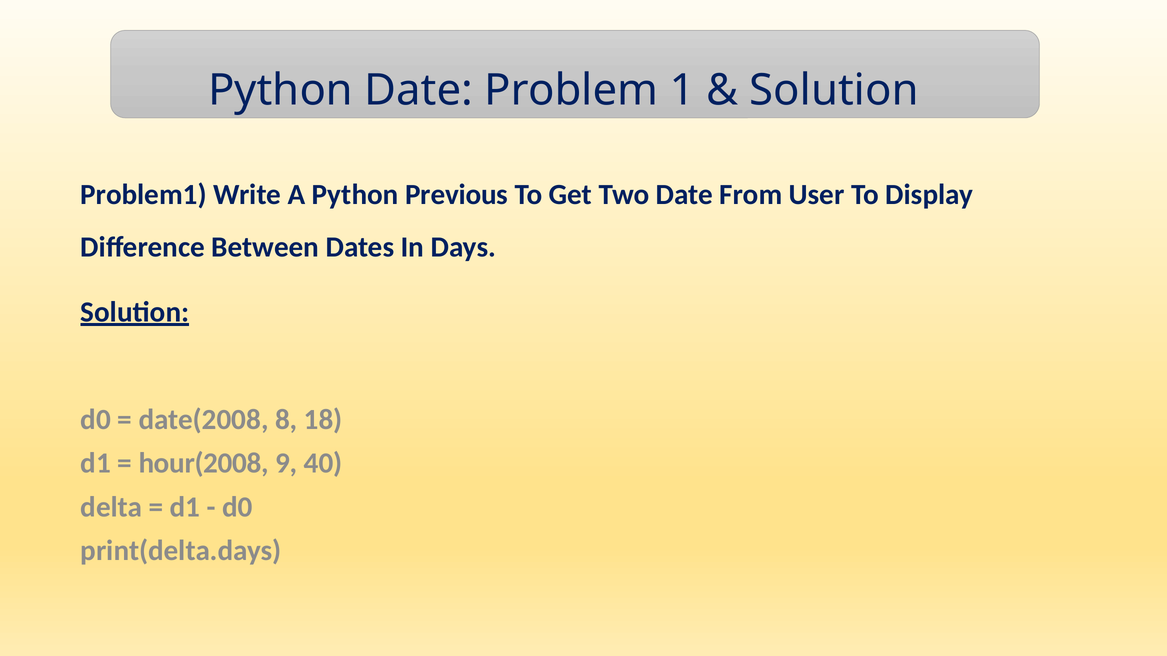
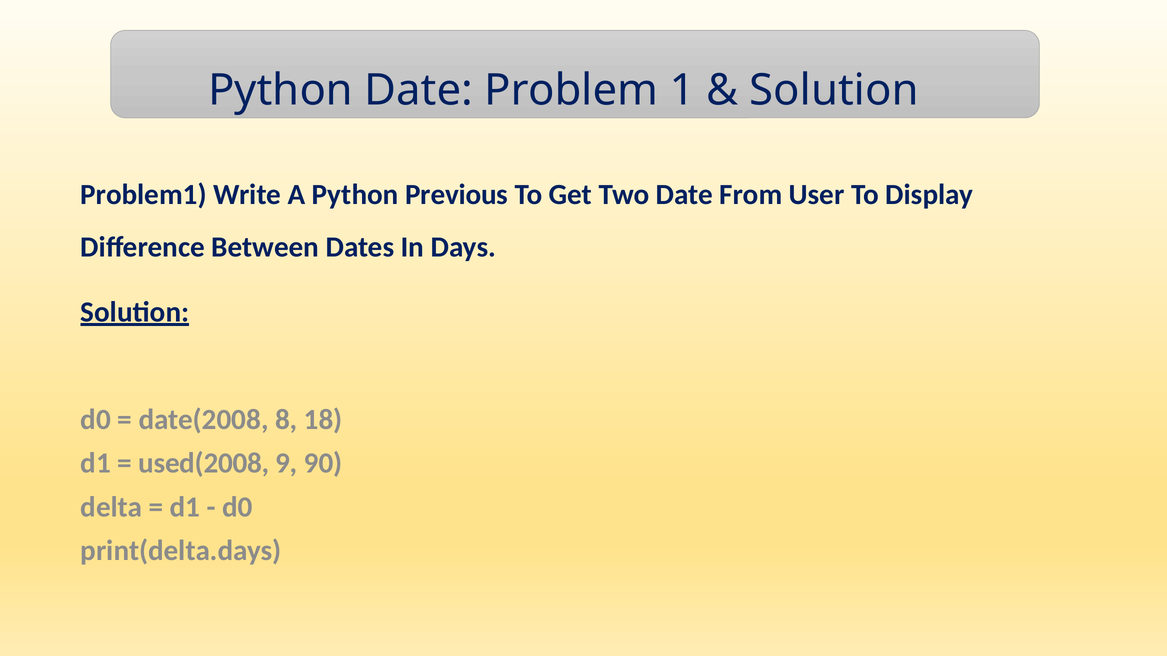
hour(2008: hour(2008 -> used(2008
40: 40 -> 90
